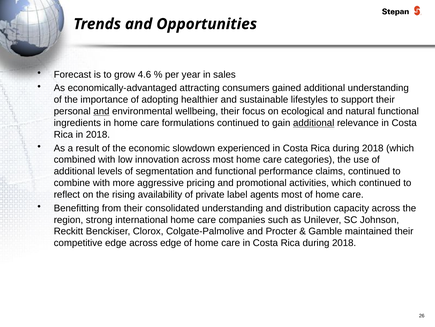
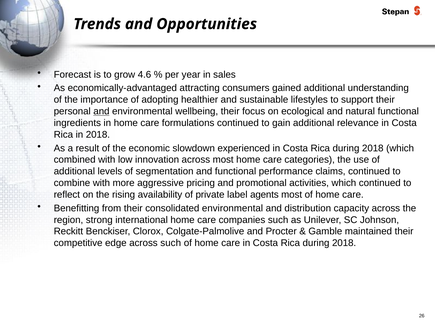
additional at (314, 123) underline: present -> none
consolidated understanding: understanding -> environmental
across edge: edge -> such
